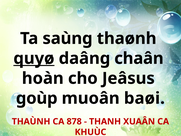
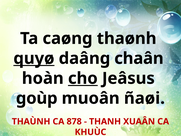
saùng: saùng -> caøng
cho underline: none -> present
baøi: baøi -> ñaøi
